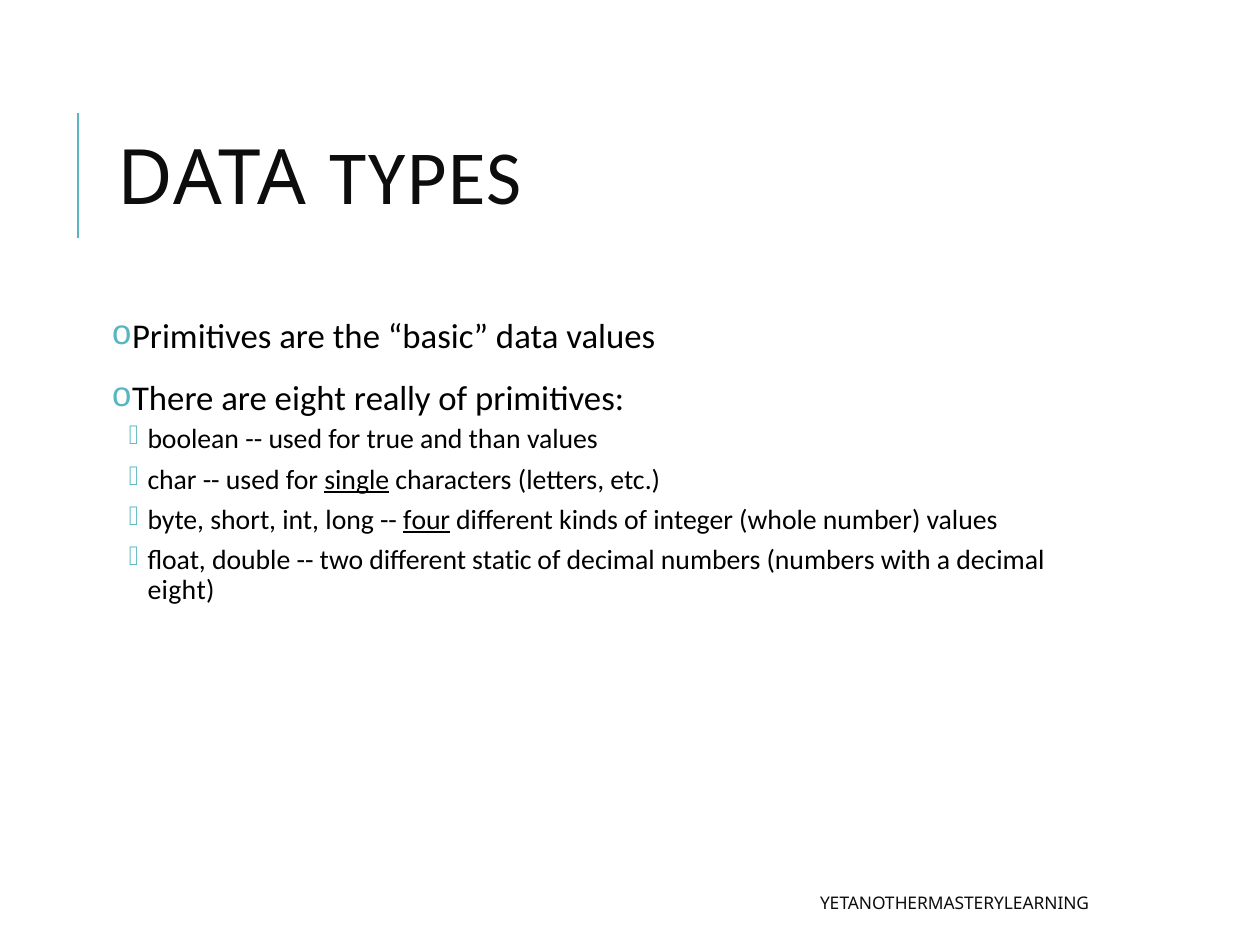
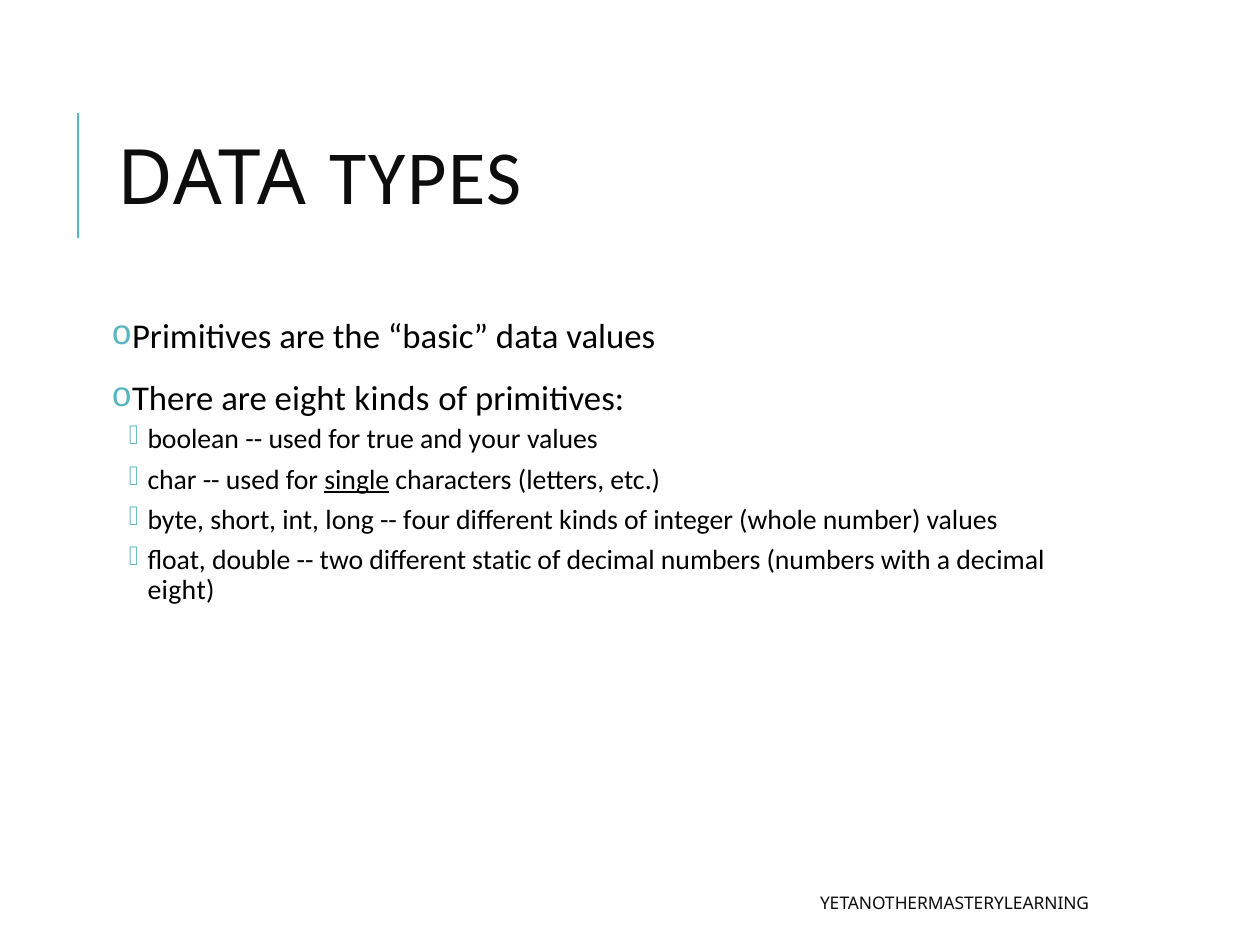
eight really: really -> kinds
than: than -> your
four underline: present -> none
